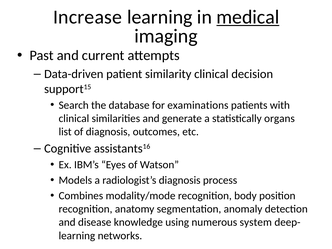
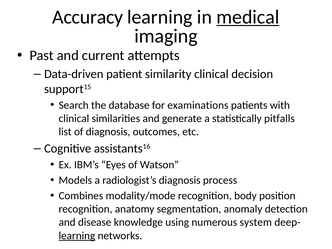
Increase: Increase -> Accuracy
organs: organs -> pitfalls
learning at (77, 236) underline: none -> present
